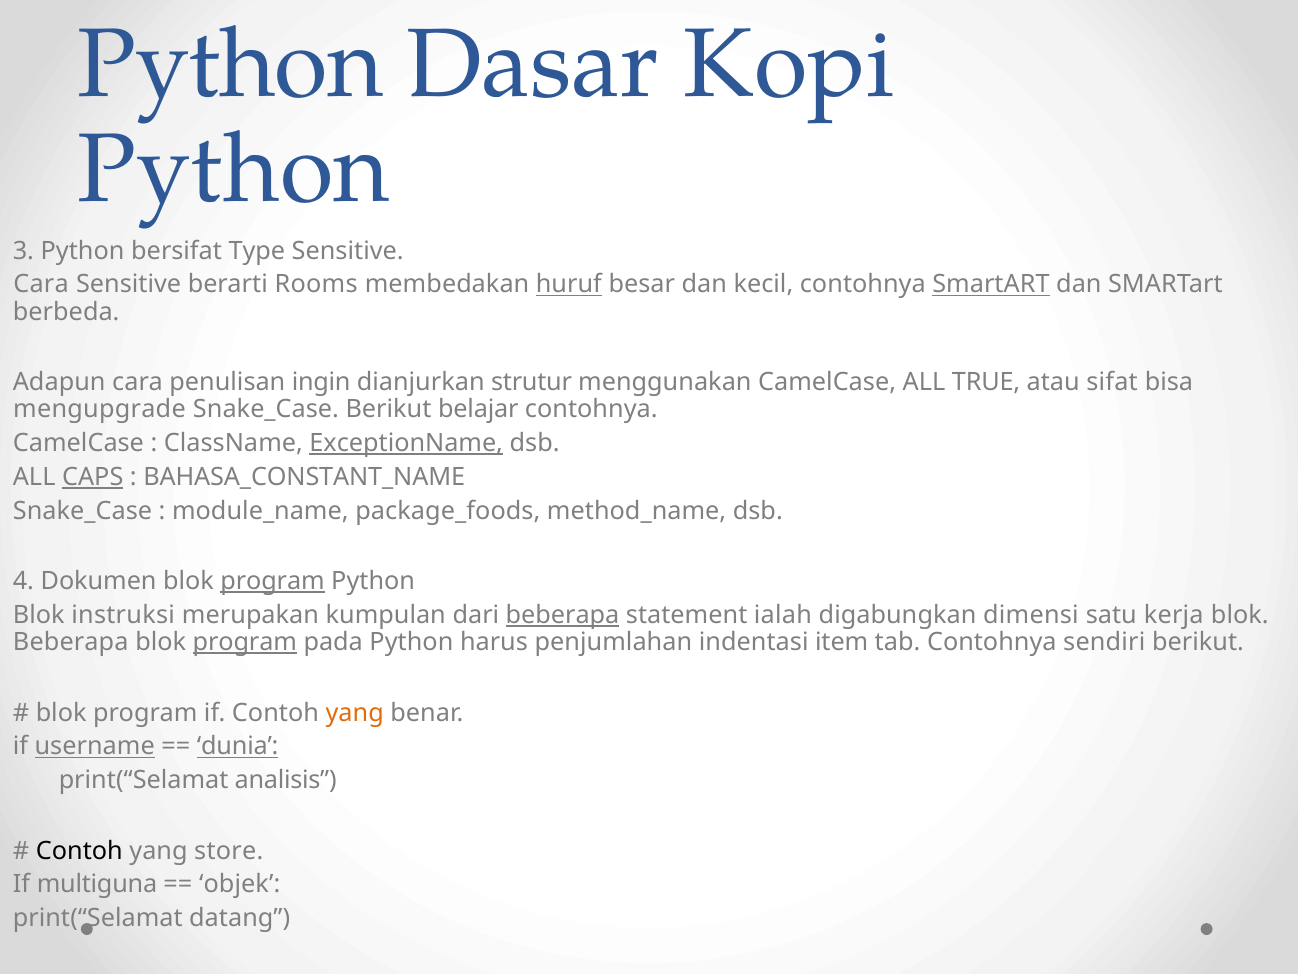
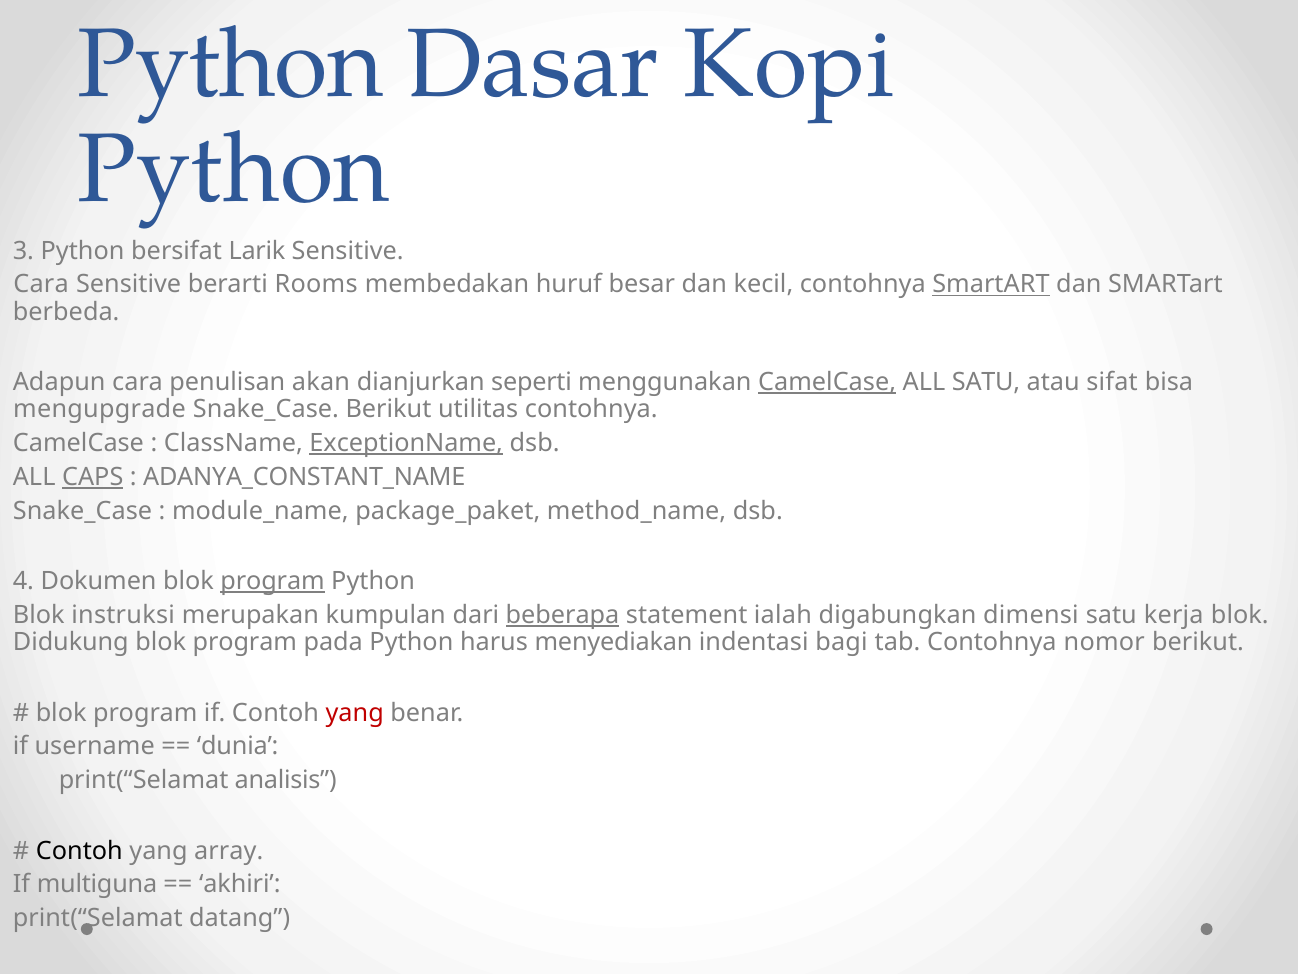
Type: Type -> Larik
huruf underline: present -> none
ingin: ingin -> akan
strutur: strutur -> seperti
CamelCase at (827, 382) underline: none -> present
ALL TRUE: TRUE -> SATU
belajar: belajar -> utilitas
BAHASA_CONSTANT_NAME: BAHASA_CONSTANT_NAME -> ADANYA_CONSTANT_NAME
package_foods: package_foods -> package_paket
Beberapa at (71, 642): Beberapa -> Didukung
program at (245, 642) underline: present -> none
penjumlahan: penjumlahan -> menyediakan
item: item -> bagi
sendiri: sendiri -> nomor
yang at (355, 712) colour: orange -> red
username underline: present -> none
dunia underline: present -> none
store: store -> array
objek: objek -> akhiri
